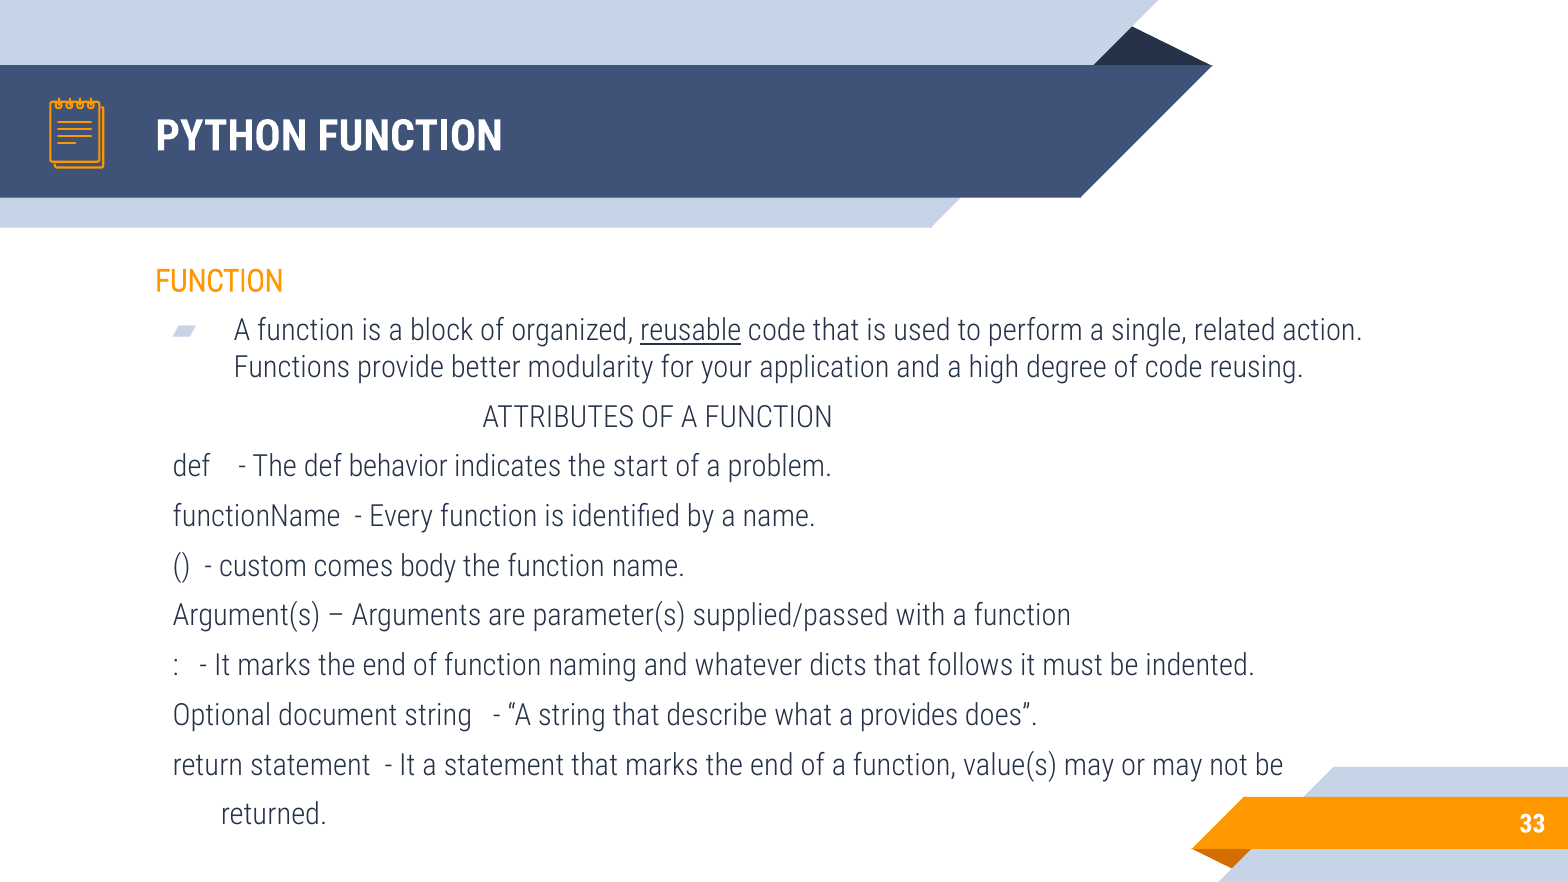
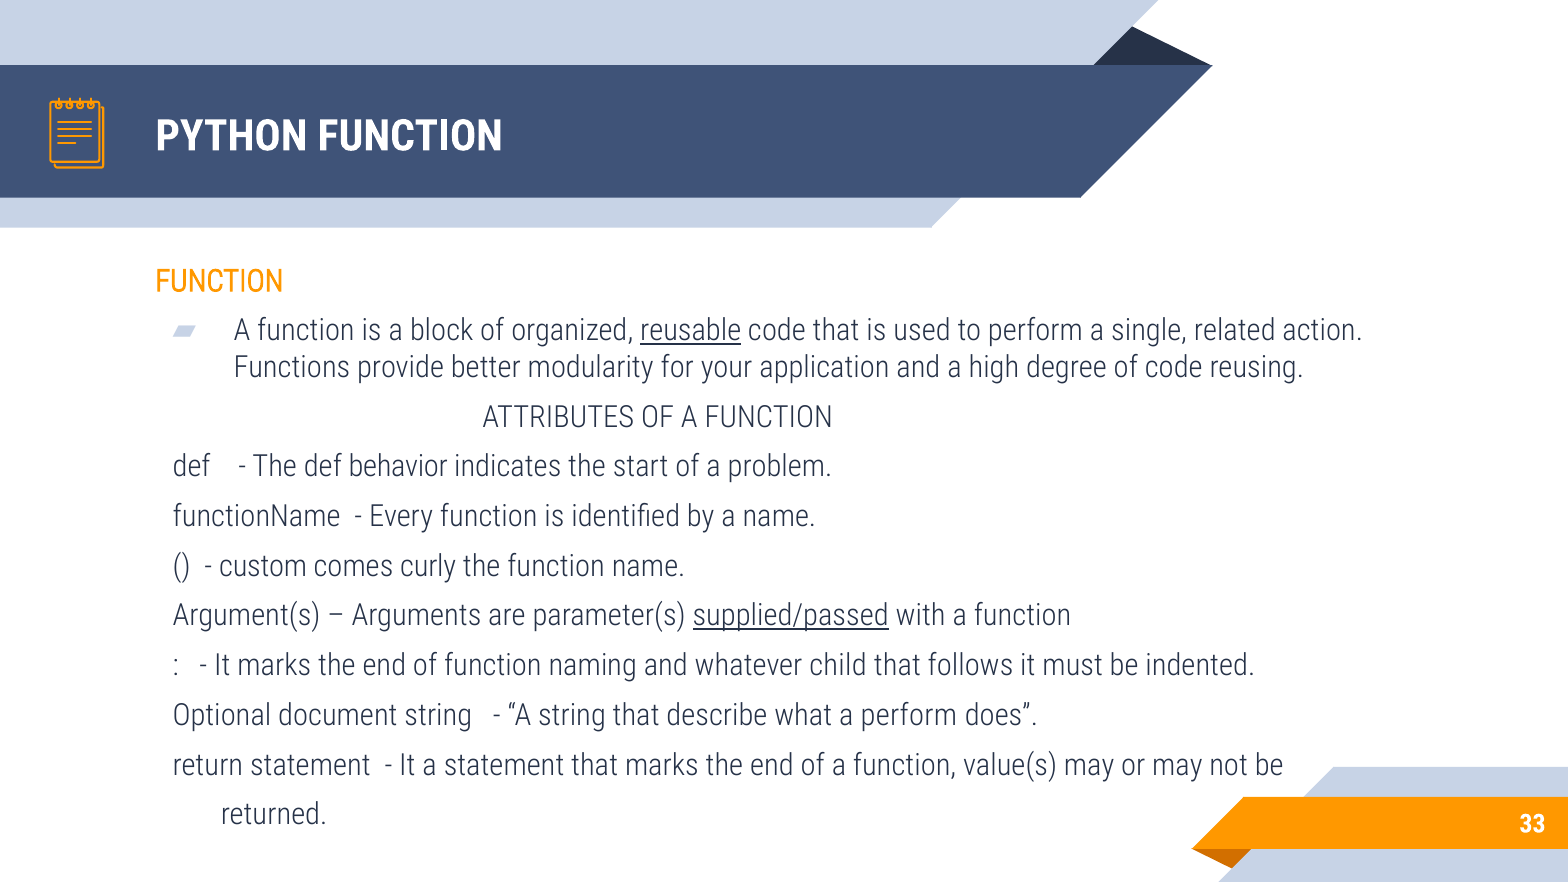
body: body -> curly
supplied/passed underline: none -> present
dicts: dicts -> child
a provides: provides -> perform
